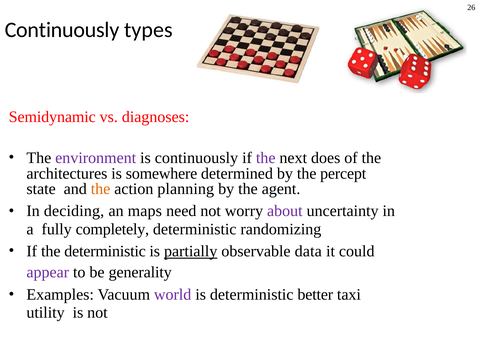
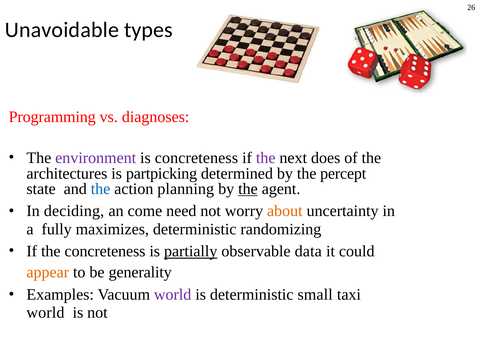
Continuously at (62, 30): Continuously -> Unavoidable
Semidynamic: Semidynamic -> Programming
is continuously: continuously -> concreteness
somewhere: somewhere -> partpicking
the at (101, 189) colour: orange -> blue
the at (248, 189) underline: none -> present
maps: maps -> come
about colour: purple -> orange
completely: completely -> maximizes
the deterministic: deterministic -> concreteness
appear colour: purple -> orange
better: better -> small
utility at (46, 313): utility -> world
